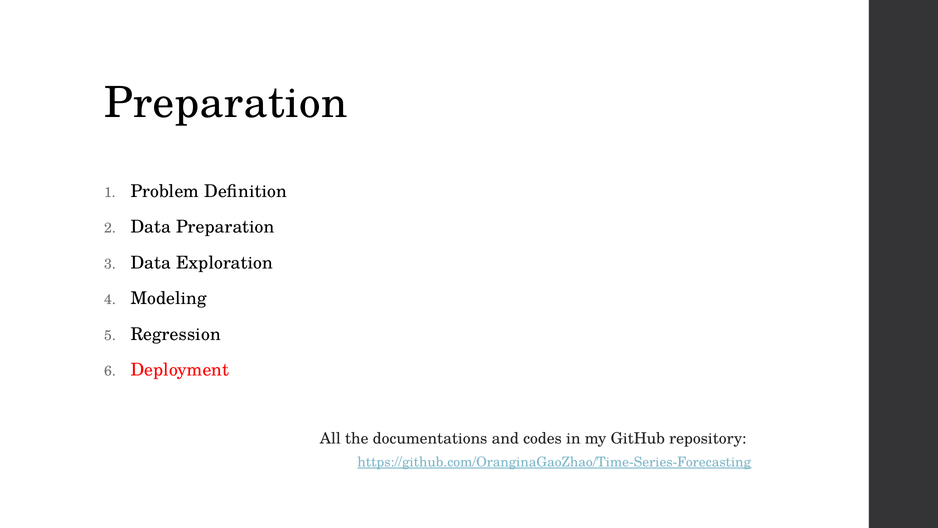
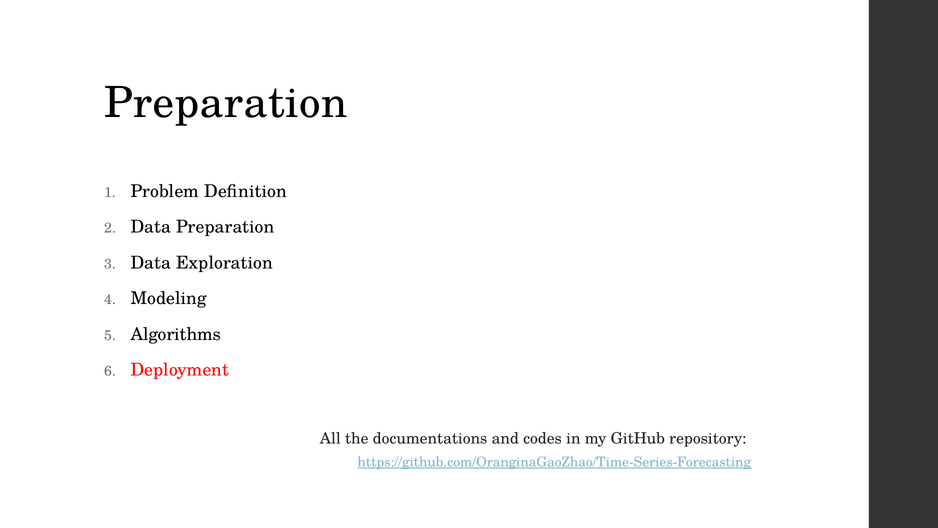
Regression: Regression -> Algorithms
